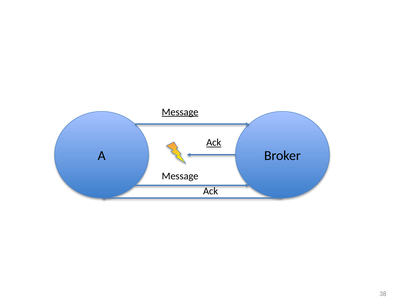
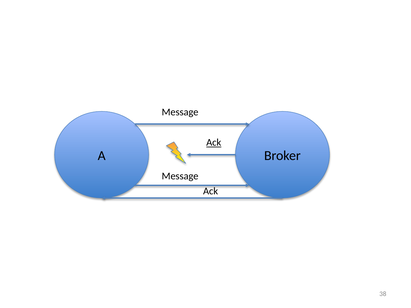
Message at (180, 112) underline: present -> none
